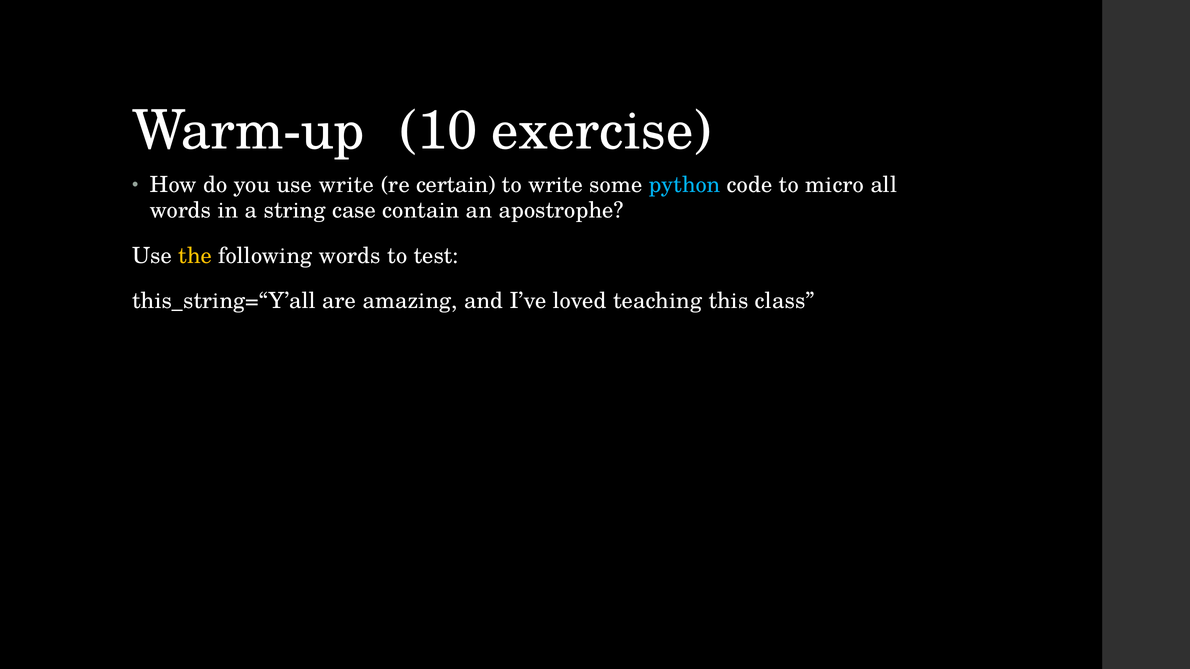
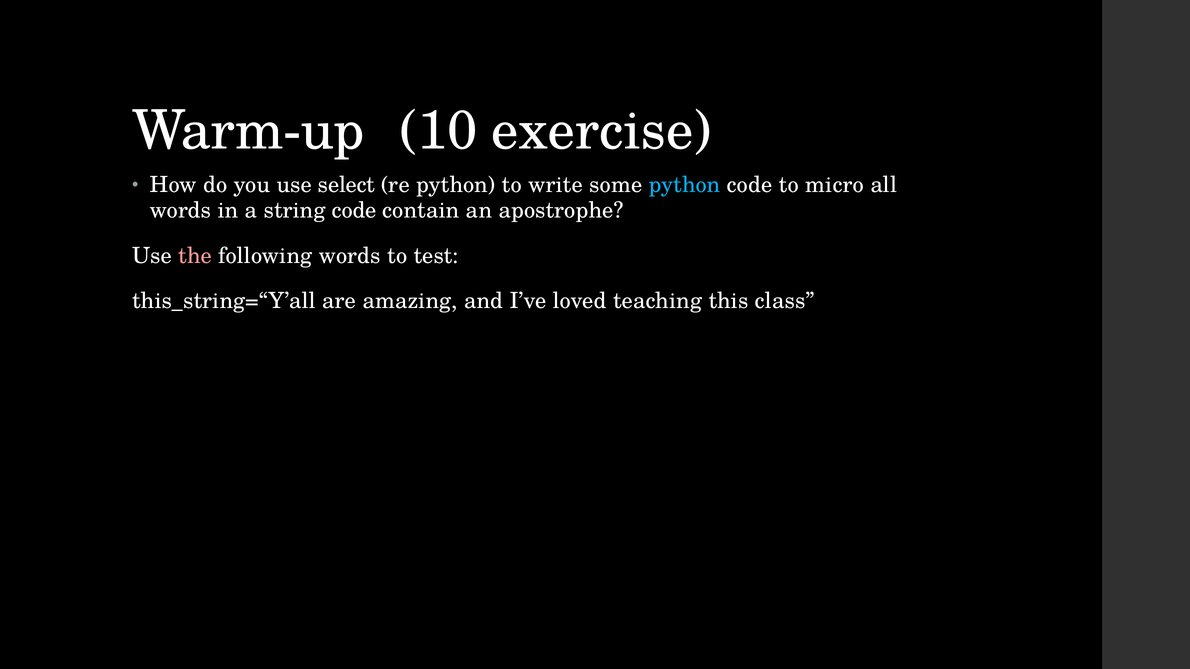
use write: write -> select
re certain: certain -> python
string case: case -> code
the colour: yellow -> pink
